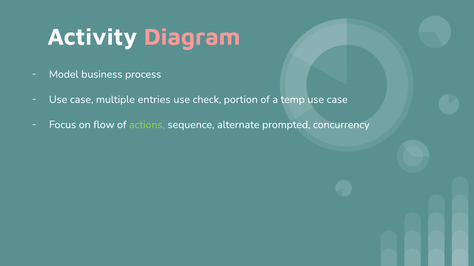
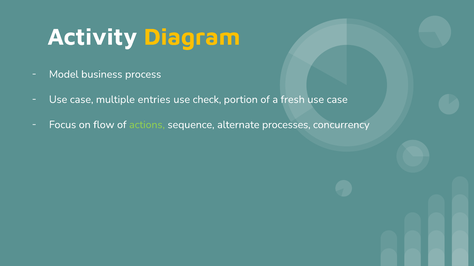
Diagram colour: pink -> yellow
temp: temp -> fresh
prompted: prompted -> processes
